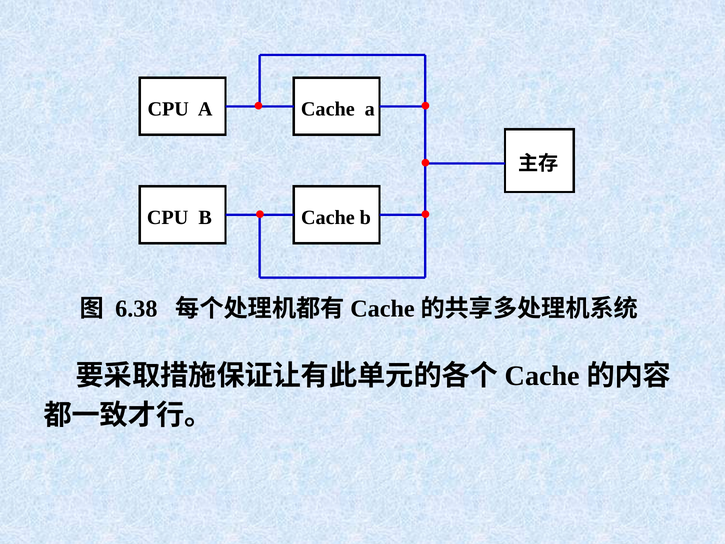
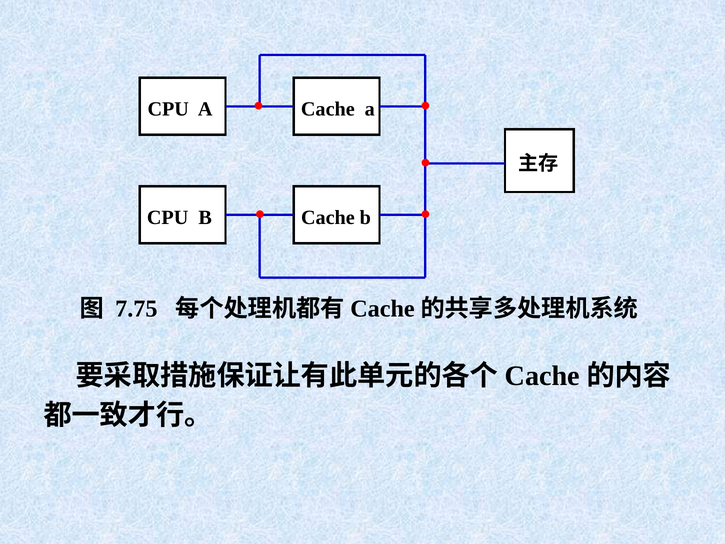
6.38: 6.38 -> 7.75
